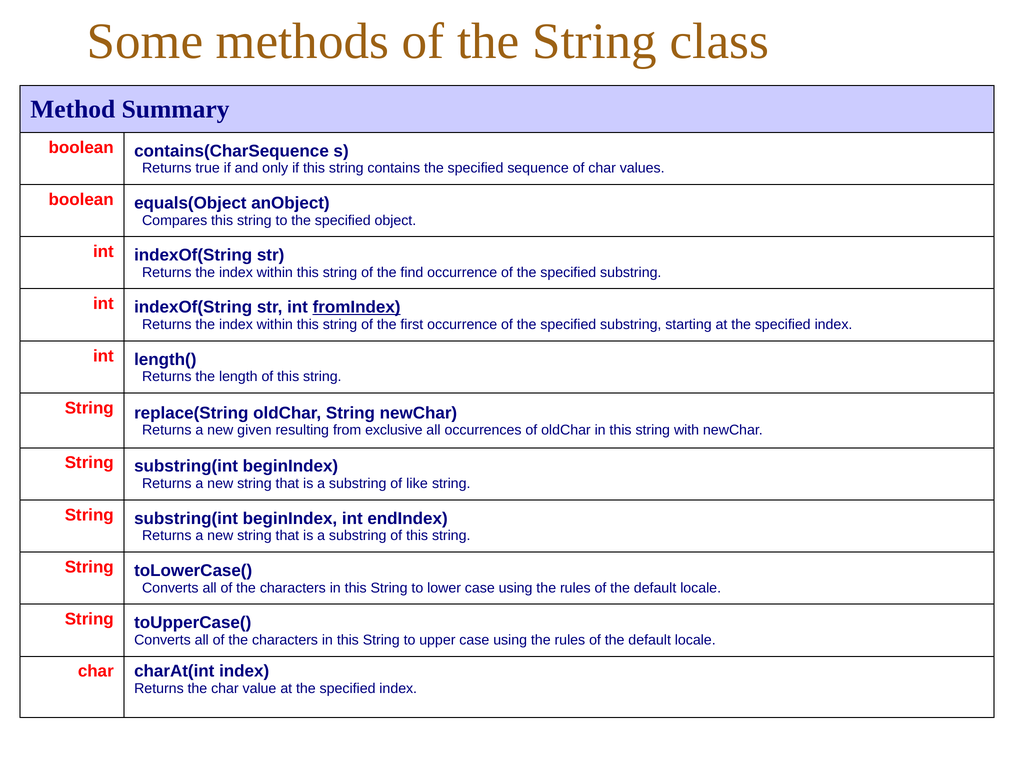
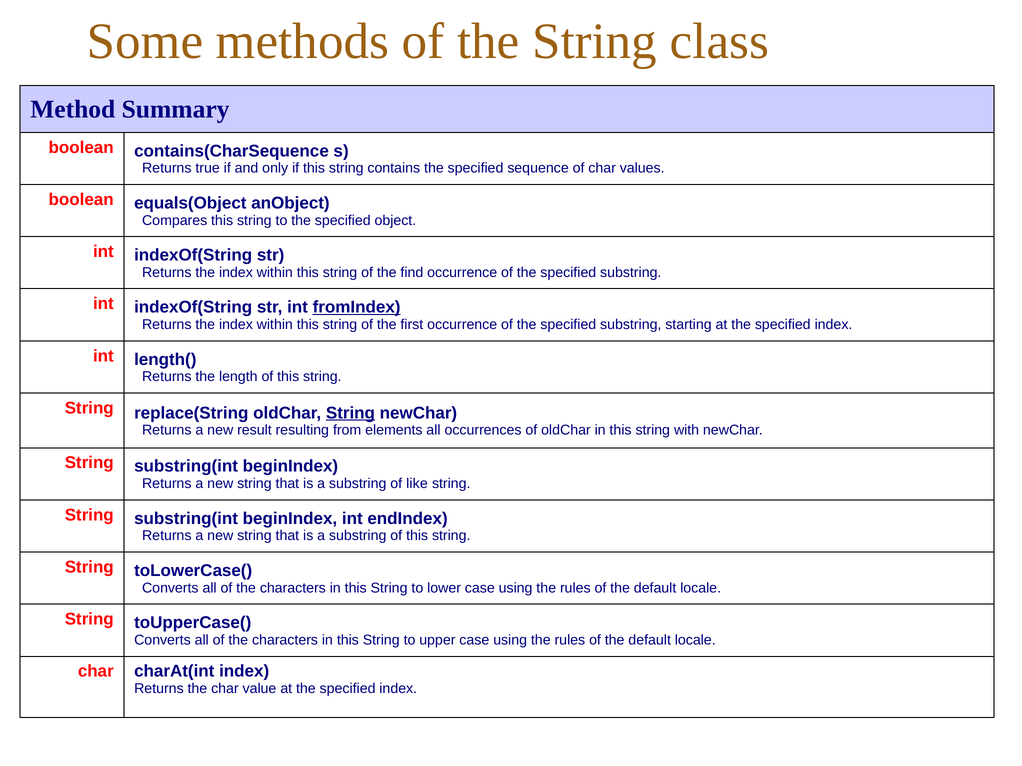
String at (350, 413) underline: none -> present
given: given -> result
exclusive: exclusive -> elements
